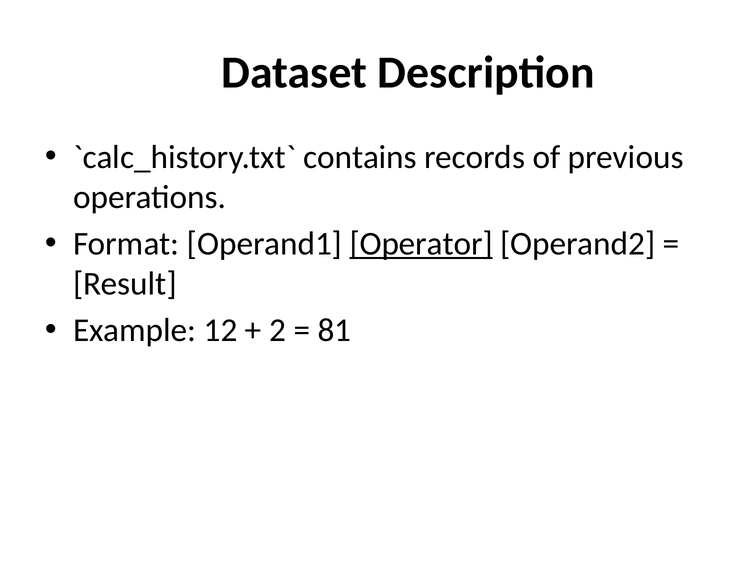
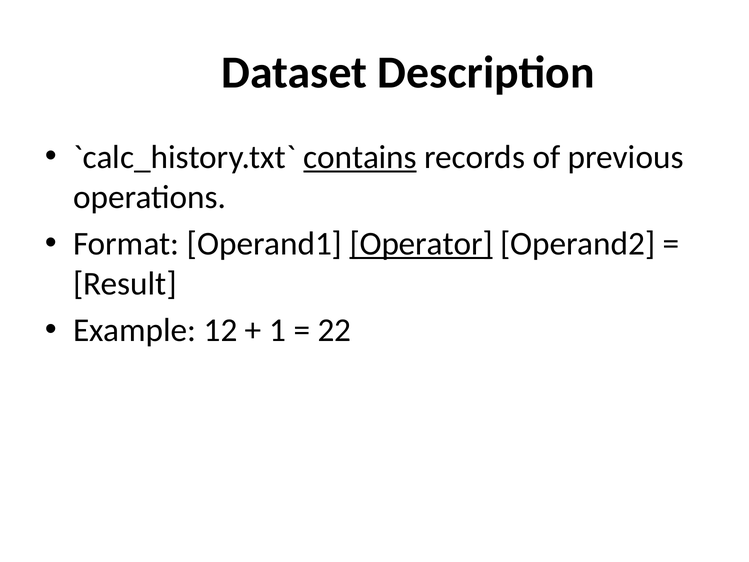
contains underline: none -> present
2: 2 -> 1
81: 81 -> 22
